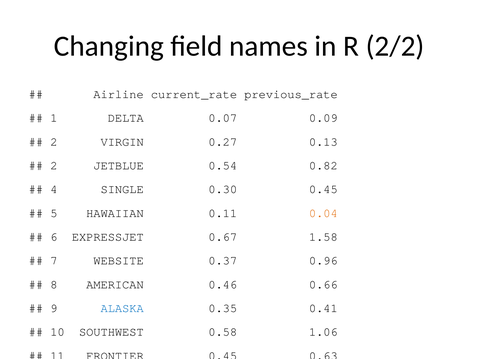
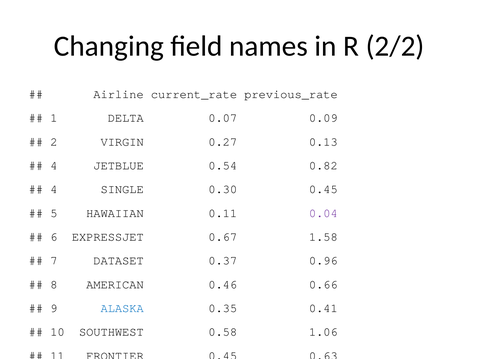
2 at (54, 166): 2 -> 4
0.04 colour: orange -> purple
WEBSITE: WEBSITE -> DATASET
